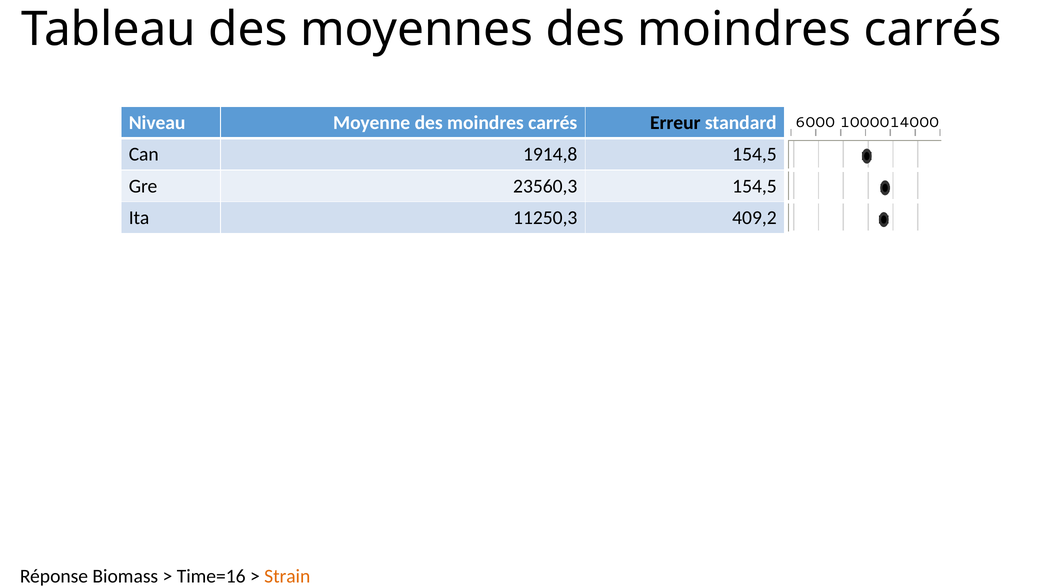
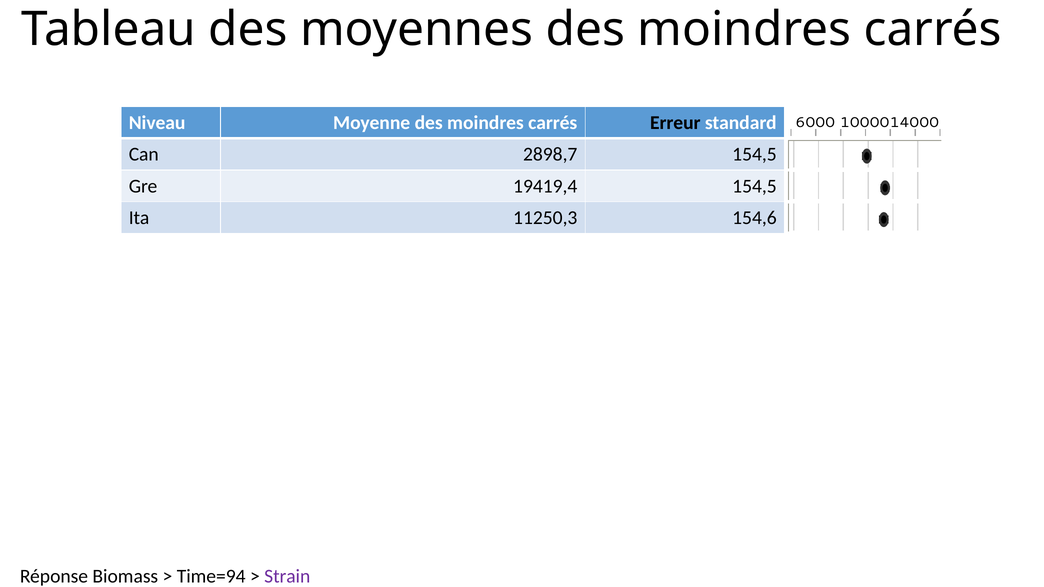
1914,8: 1914,8 -> 2898,7
23560,3: 23560,3 -> 19419,4
409,2: 409,2 -> 154,6
Time=16: Time=16 -> Time=94
Strain colour: orange -> purple
